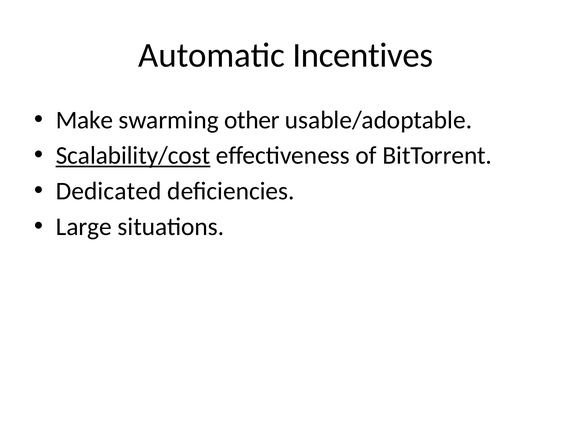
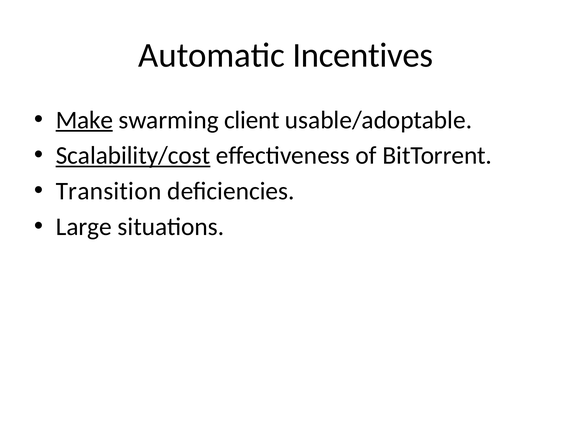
Make underline: none -> present
other: other -> client
Dedicated: Dedicated -> Transition
